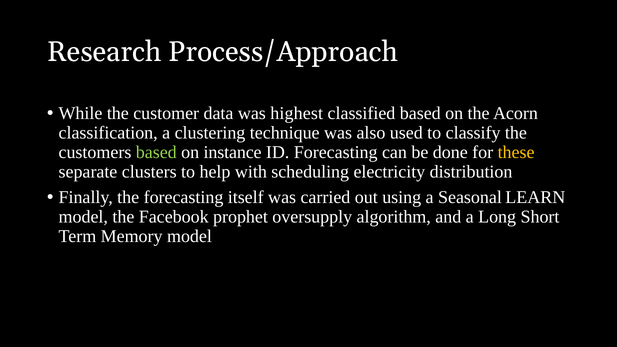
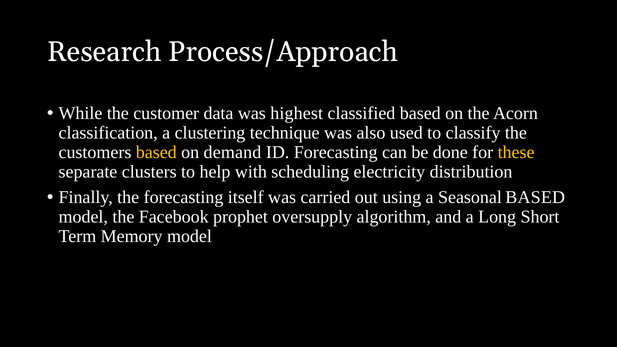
based at (156, 152) colour: light green -> yellow
instance: instance -> demand
Seasonal LEARN: LEARN -> BASED
